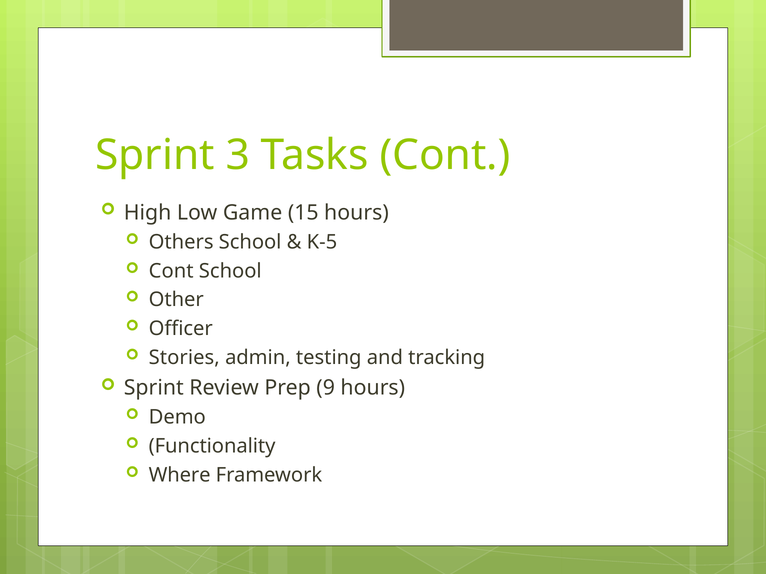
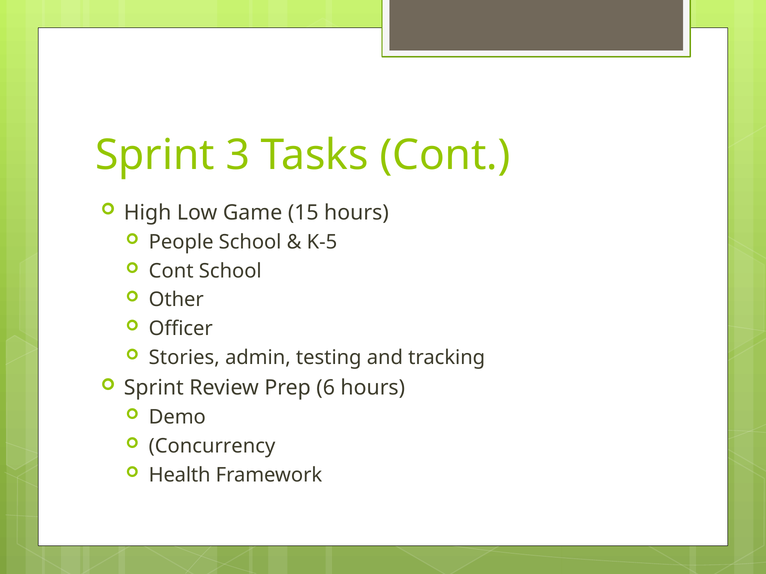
Others: Others -> People
9: 9 -> 6
Functionality: Functionality -> Concurrency
Where: Where -> Health
